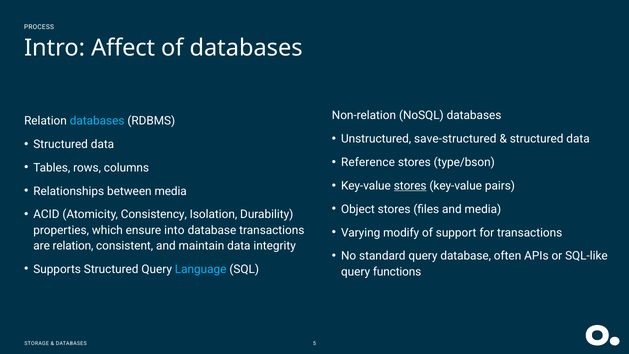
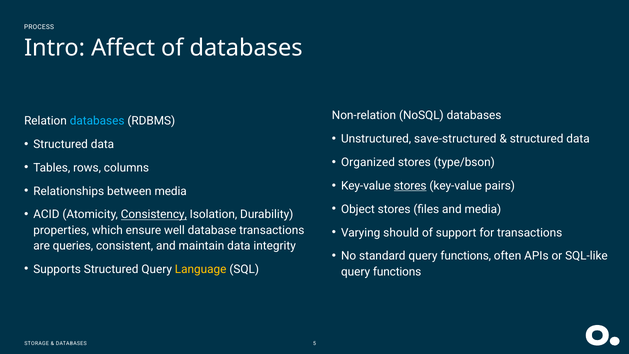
Reference: Reference -> Organized
Consistency underline: none -> present
into: into -> well
modify: modify -> should
are relation: relation -> queries
standard query database: database -> functions
Language colour: light blue -> yellow
